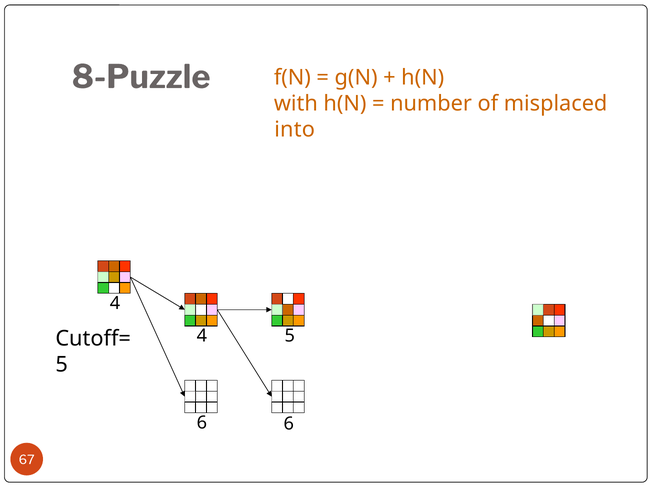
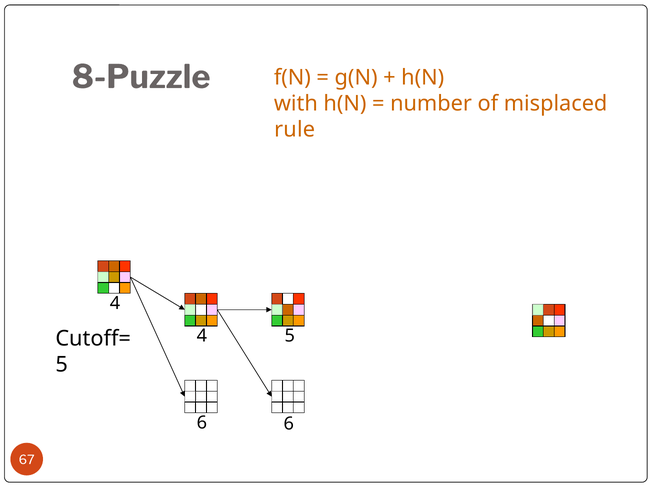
into: into -> rule
